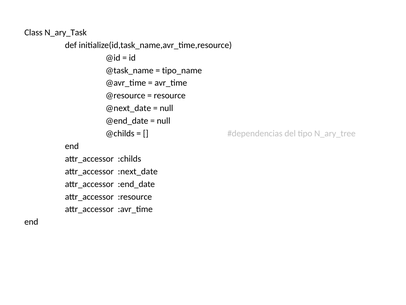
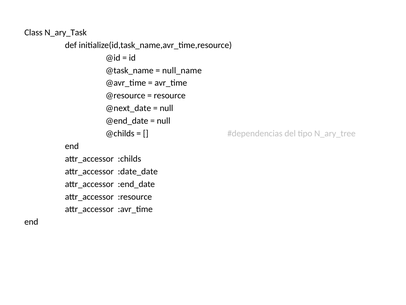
tipo_name: tipo_name -> null_name
:next_date: :next_date -> :date_date
